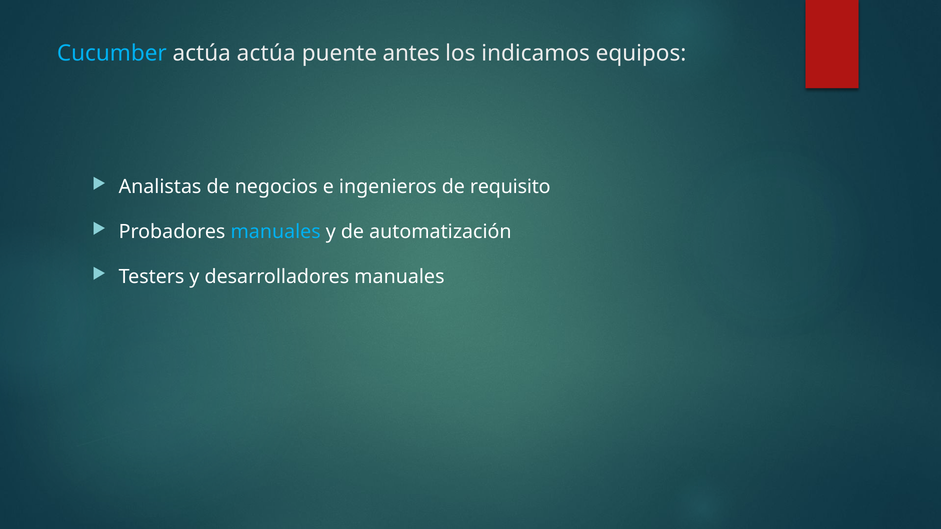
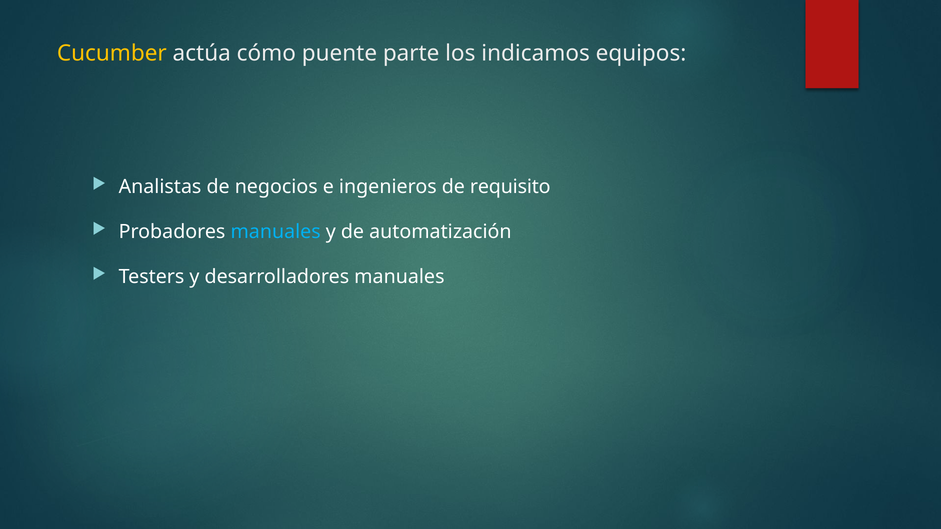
Cucumber colour: light blue -> yellow
actúa actúa: actúa -> cómo
antes: antes -> parte
